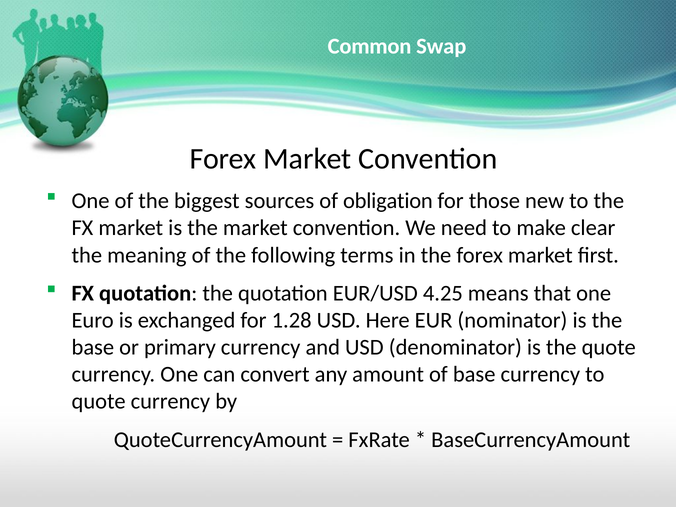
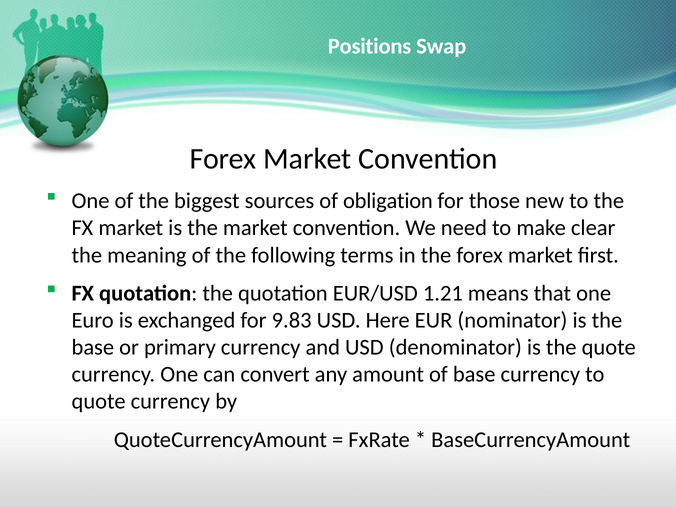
Common: Common -> Positions
4.25: 4.25 -> 1.21
1.28: 1.28 -> 9.83
